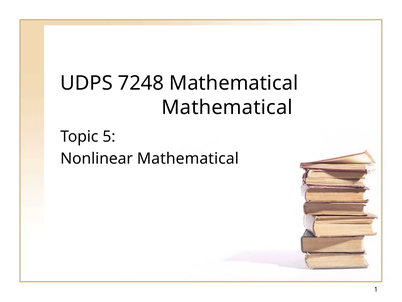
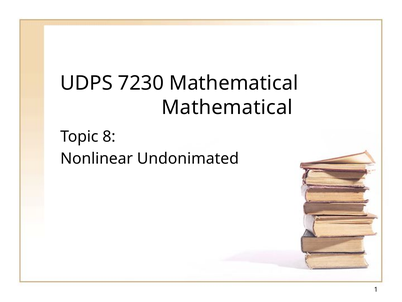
7248: 7248 -> 7230
5: 5 -> 8
Nonlinear Mathematical: Mathematical -> Undonimated
